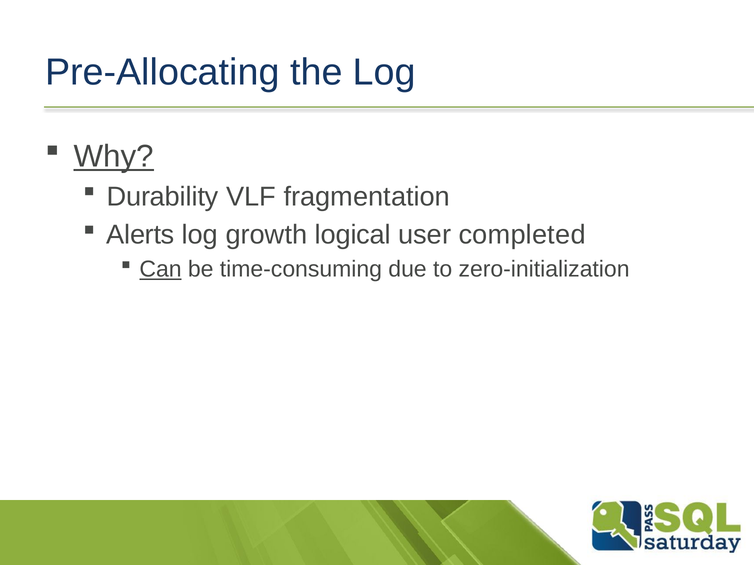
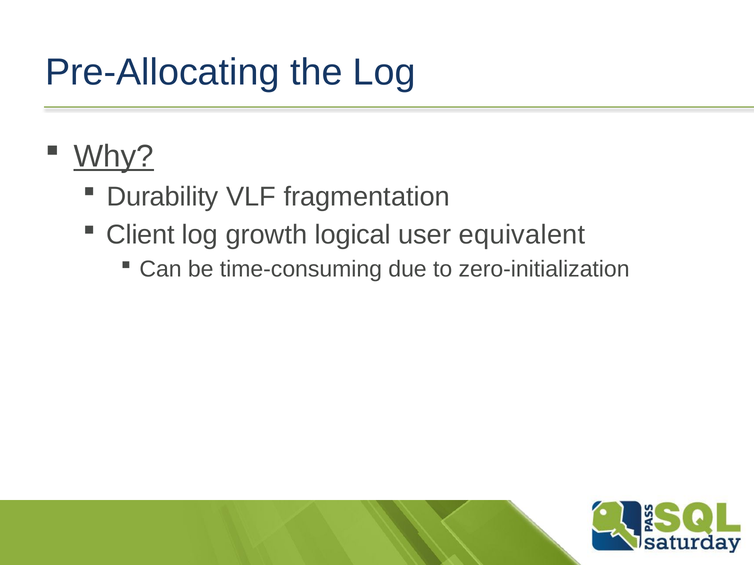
Alerts: Alerts -> Client
completed: completed -> equivalent
Can underline: present -> none
